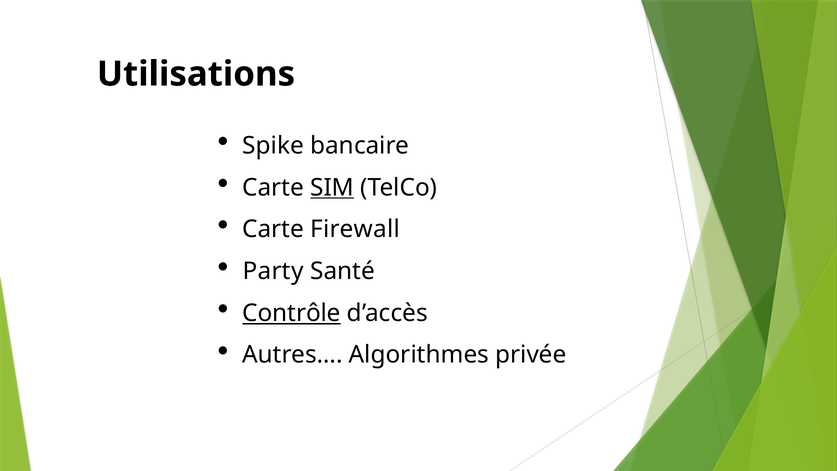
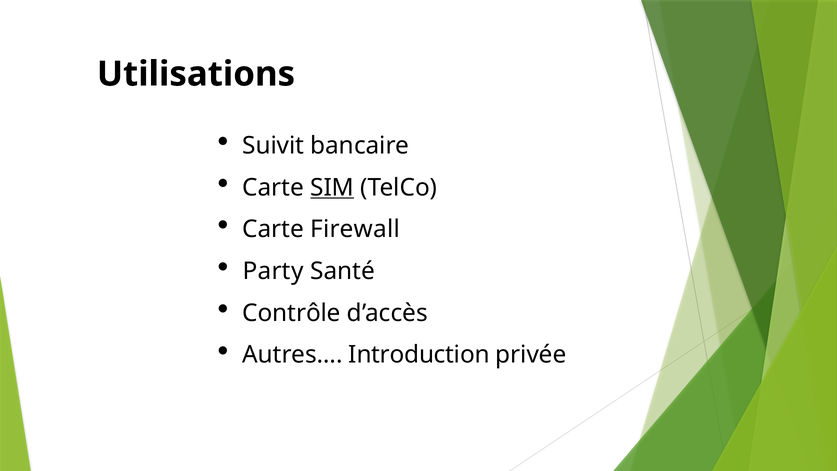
Spike: Spike -> Suivit
Contrôle underline: present -> none
Algorithmes: Algorithmes -> Introduction
